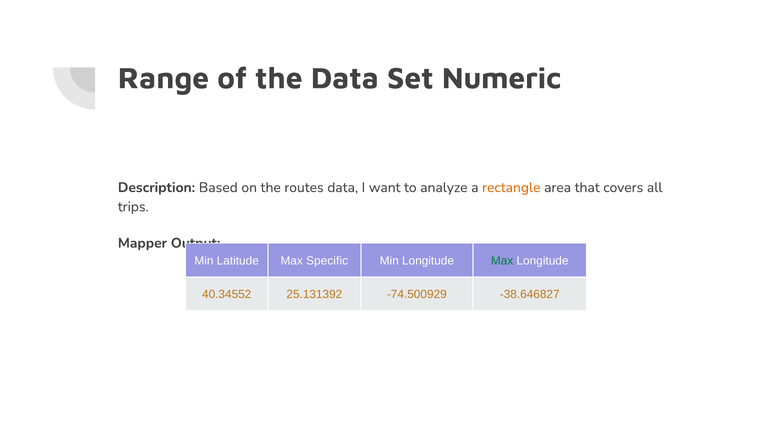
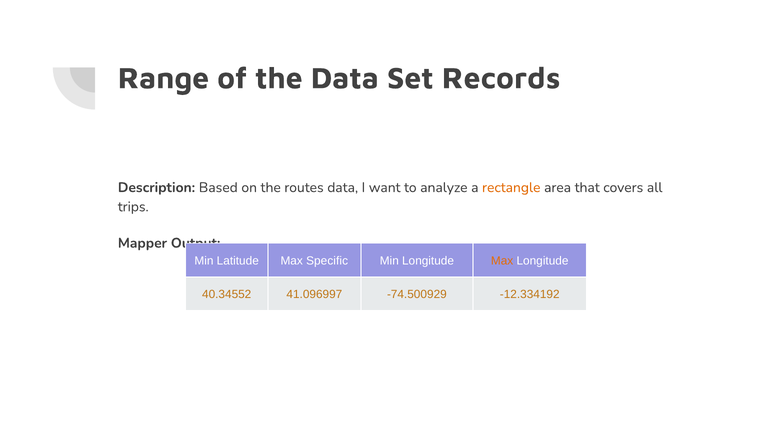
Numeric: Numeric -> Records
Max at (502, 261) colour: green -> orange
25.131392: 25.131392 -> 41.096997
-38.646827: -38.646827 -> -12.334192
